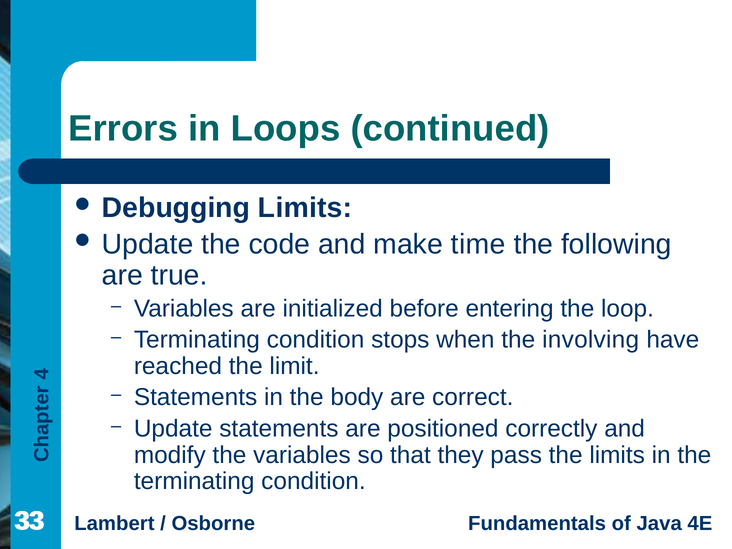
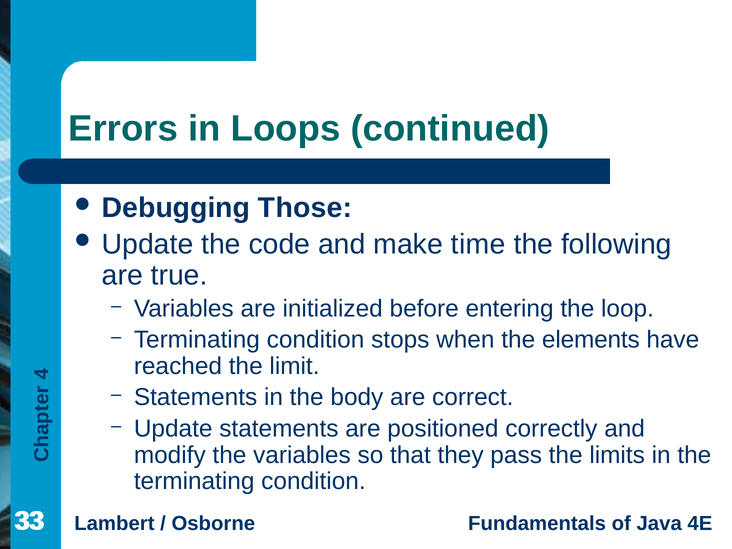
Debugging Limits: Limits -> Those
involving: involving -> elements
